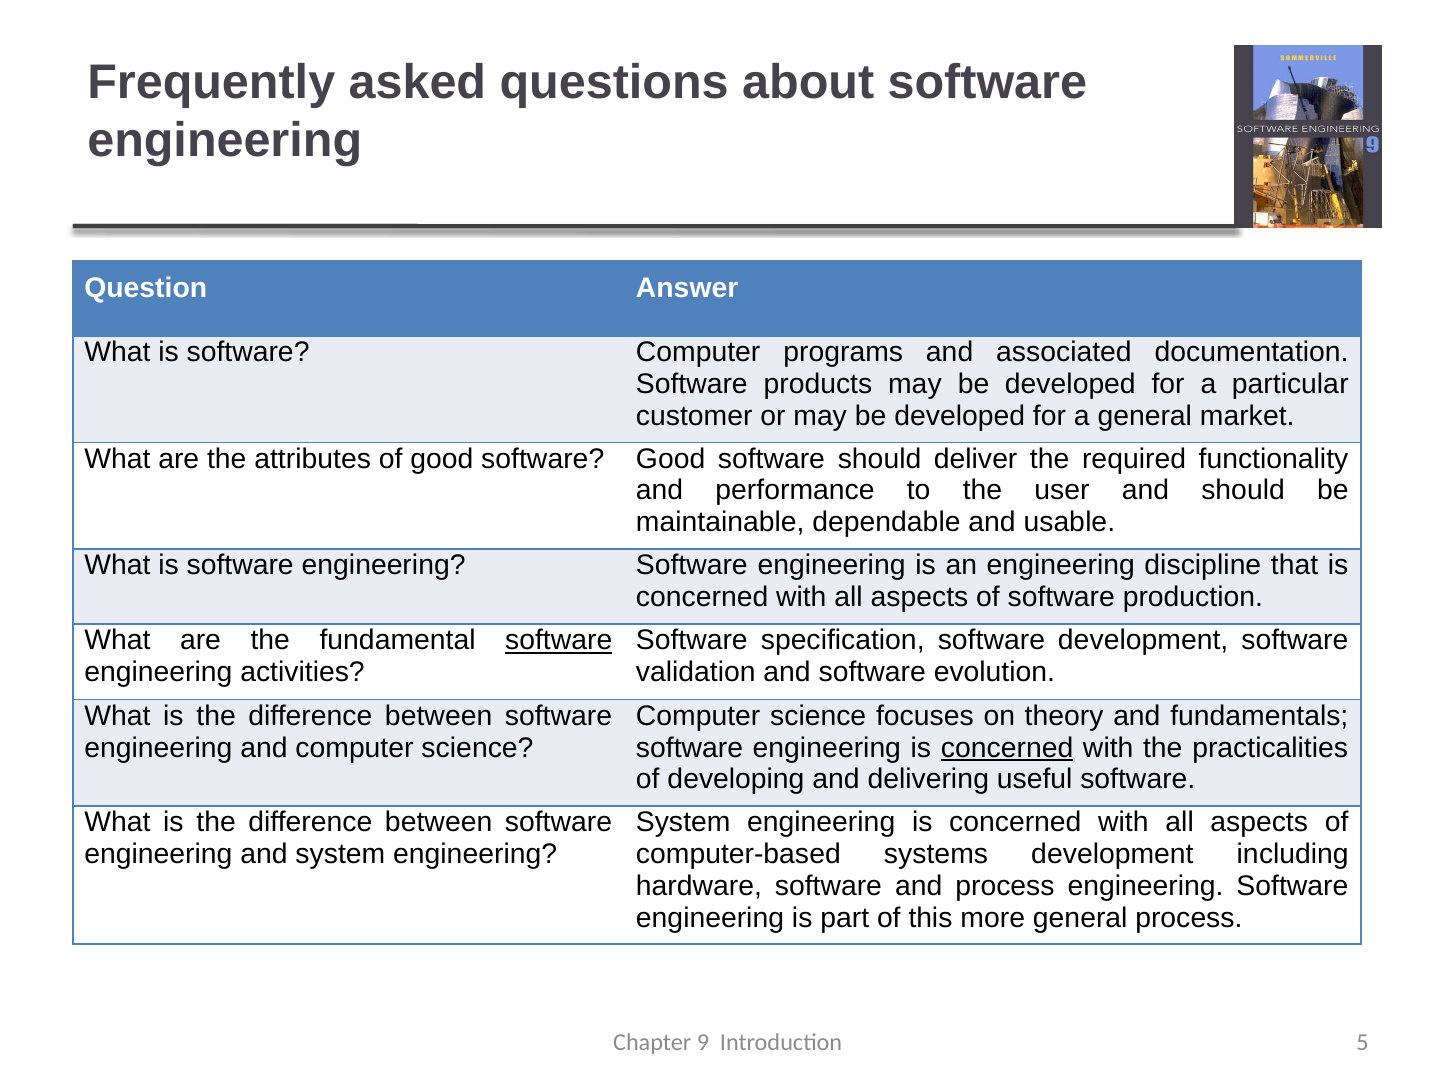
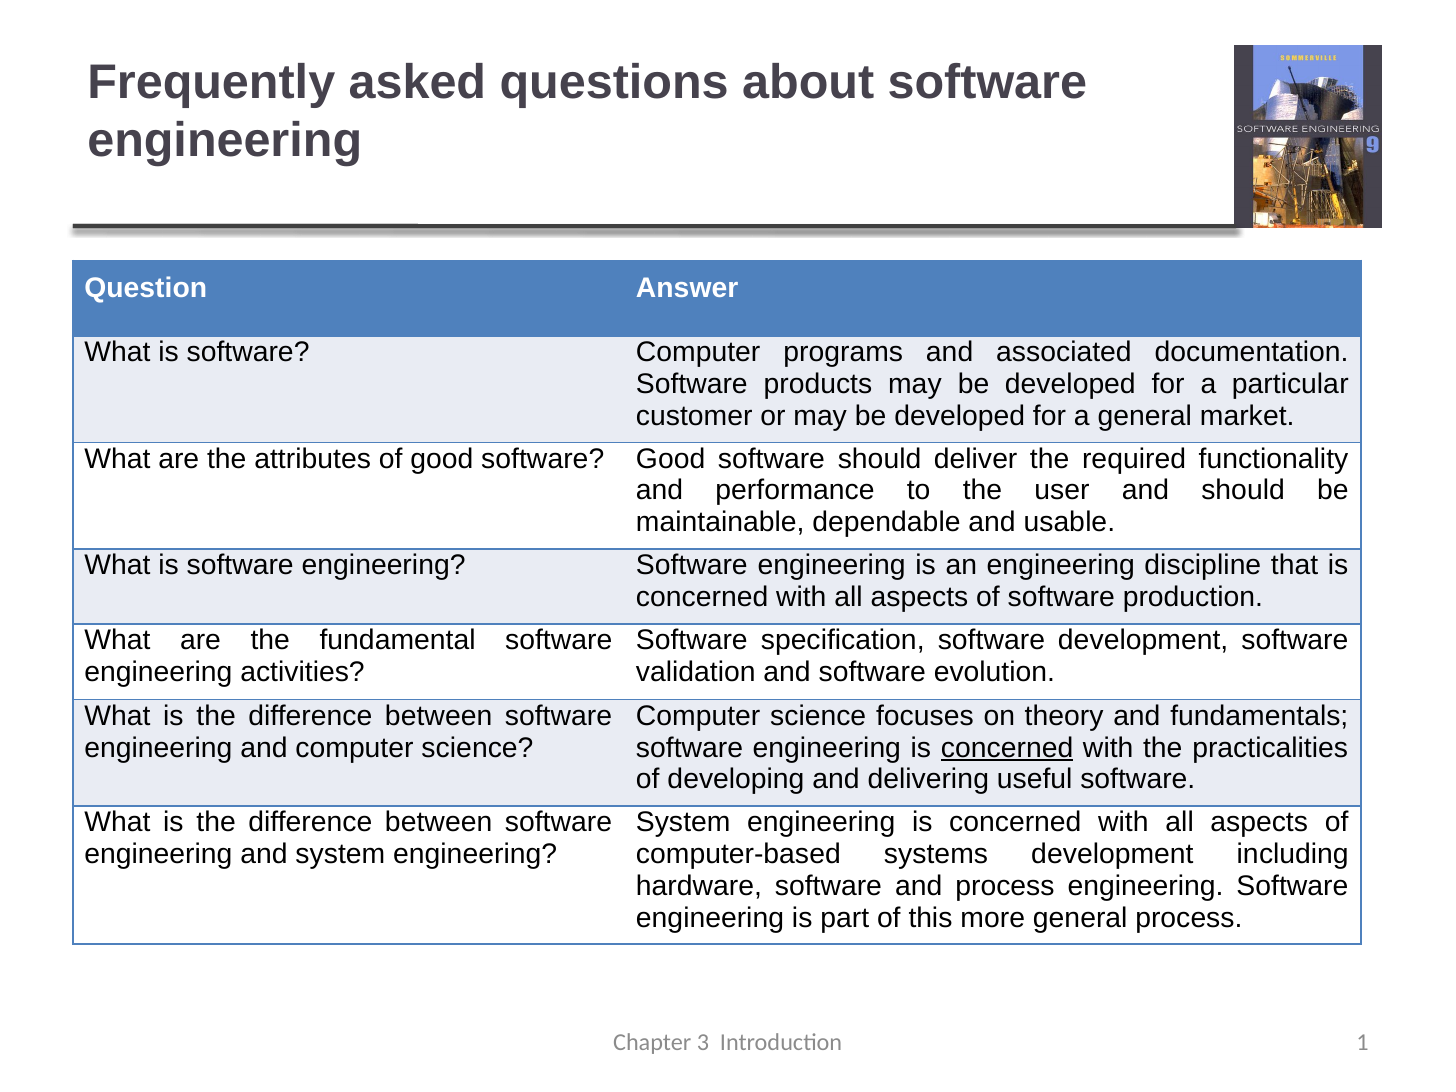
software at (559, 641) underline: present -> none
9: 9 -> 3
5: 5 -> 1
